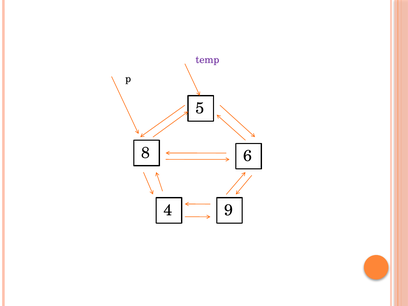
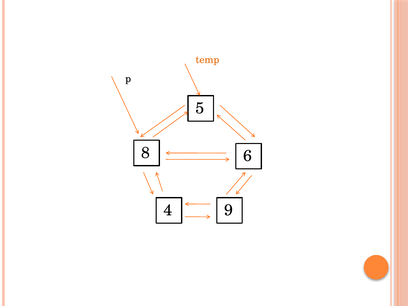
temp colour: purple -> orange
